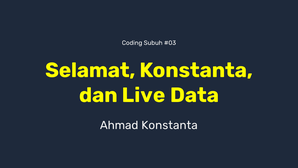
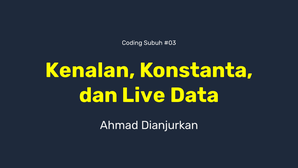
Selamat: Selamat -> Kenalan
Ahmad Konstanta: Konstanta -> Dianjurkan
